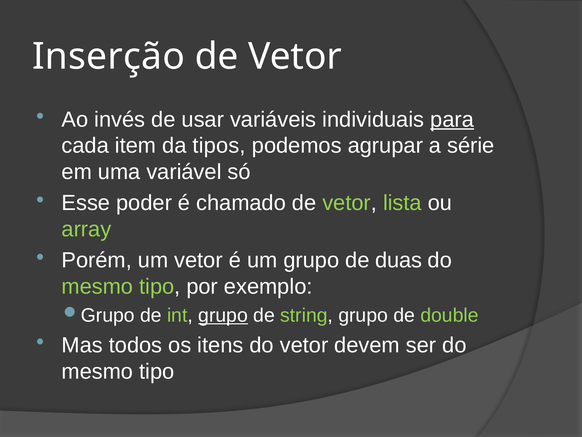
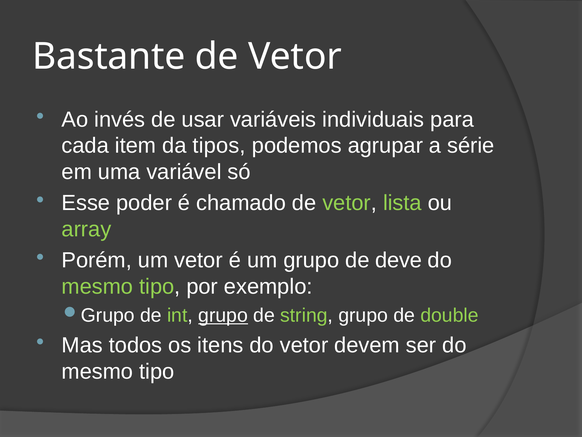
Inserção: Inserção -> Bastante
para underline: present -> none
duas: duas -> deve
